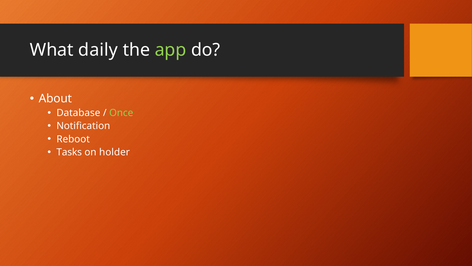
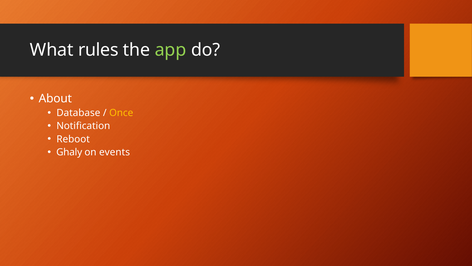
daily: daily -> rules
Once colour: light green -> yellow
Tasks: Tasks -> Ghaly
holder: holder -> events
